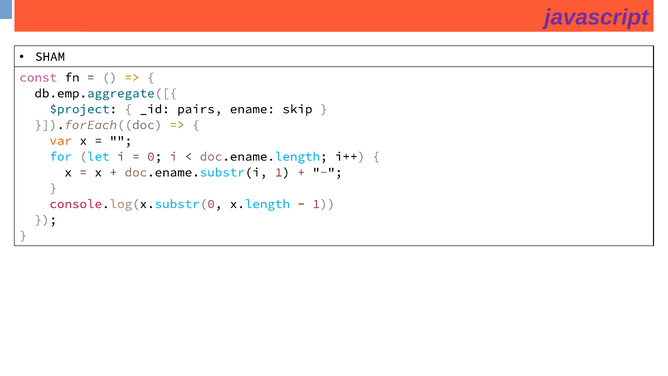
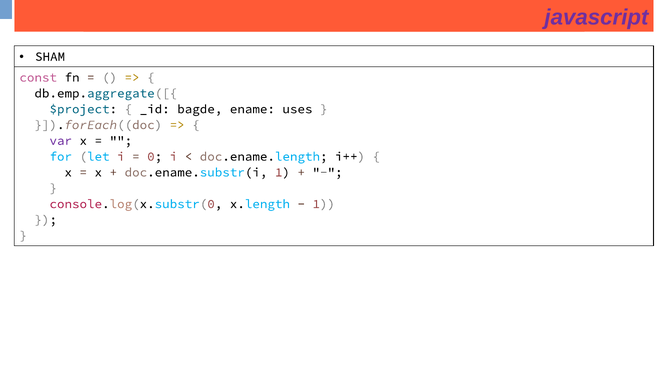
pairs: pairs -> bagde
skip: skip -> uses
var colour: orange -> purple
